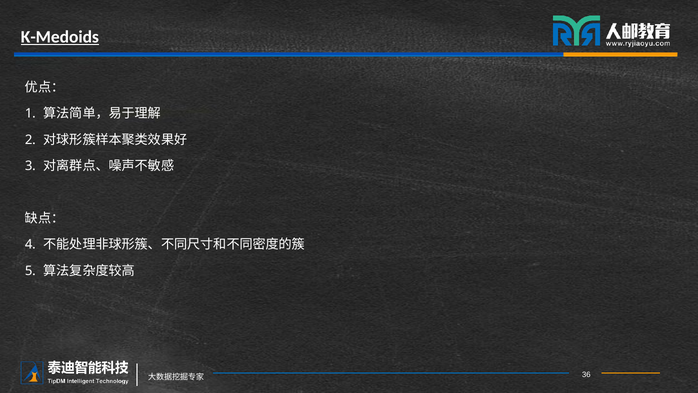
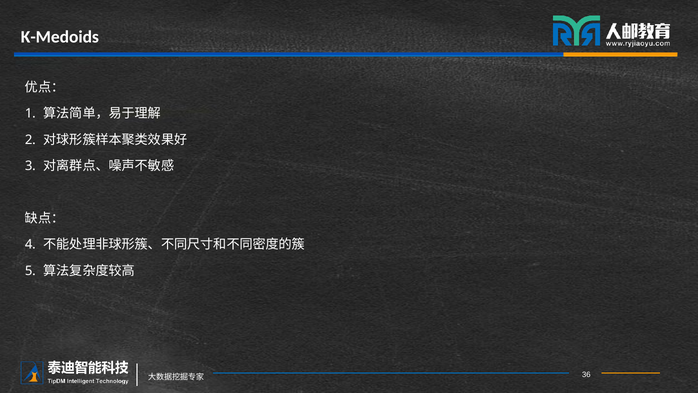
K-Medoids underline: present -> none
